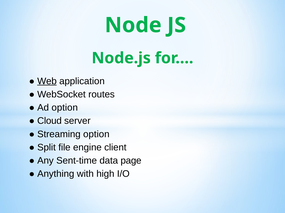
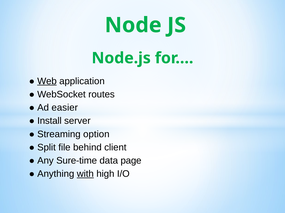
Ad option: option -> easier
Cloud: Cloud -> Install
engine: engine -> behind
Sent-time: Sent-time -> Sure-time
with underline: none -> present
